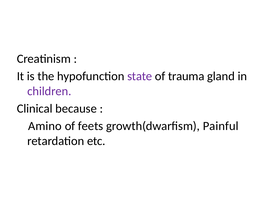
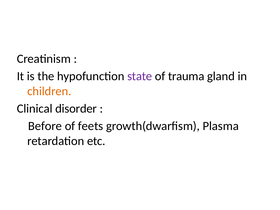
children colour: purple -> orange
because: because -> disorder
Amino: Amino -> Before
Painful: Painful -> Plasma
